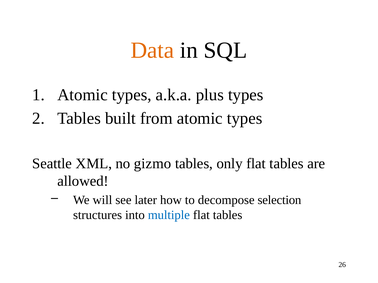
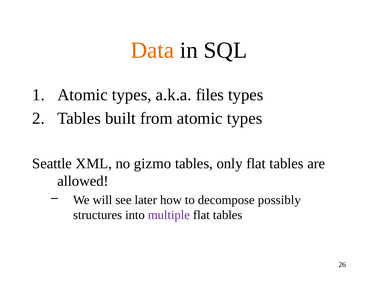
plus: plus -> files
selection: selection -> possibly
multiple colour: blue -> purple
